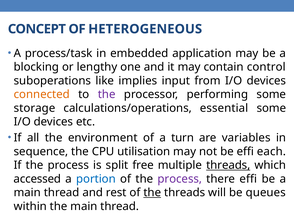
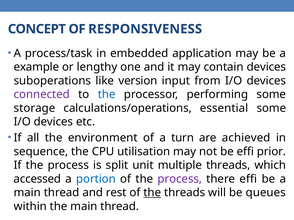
HETEROGENEOUS: HETEROGENEOUS -> RESPONSIVENESS
blocking: blocking -> example
contain control: control -> devices
implies: implies -> version
connected colour: orange -> purple
the at (107, 95) colour: purple -> blue
variables: variables -> achieved
each: each -> prior
free: free -> unit
threads at (228, 166) underline: present -> none
